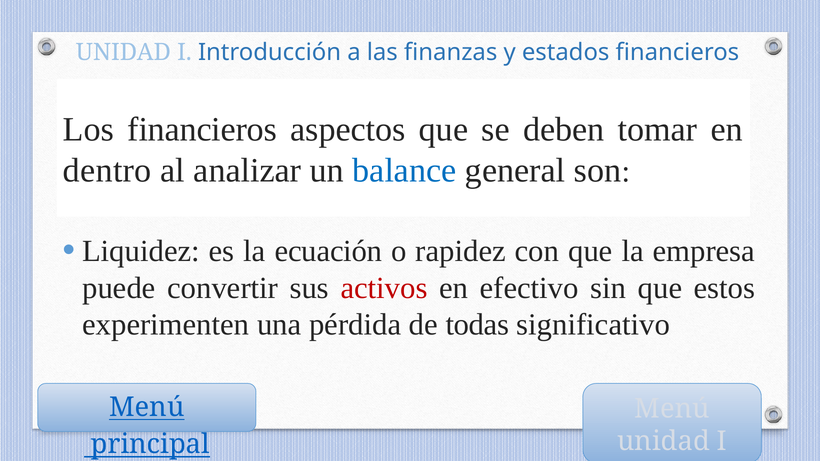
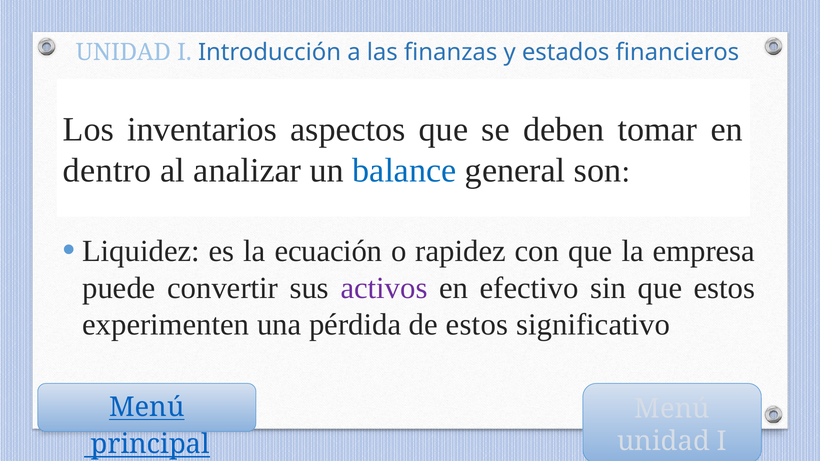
Los financieros: financieros -> inventarios
activos colour: red -> purple
de todas: todas -> estos
